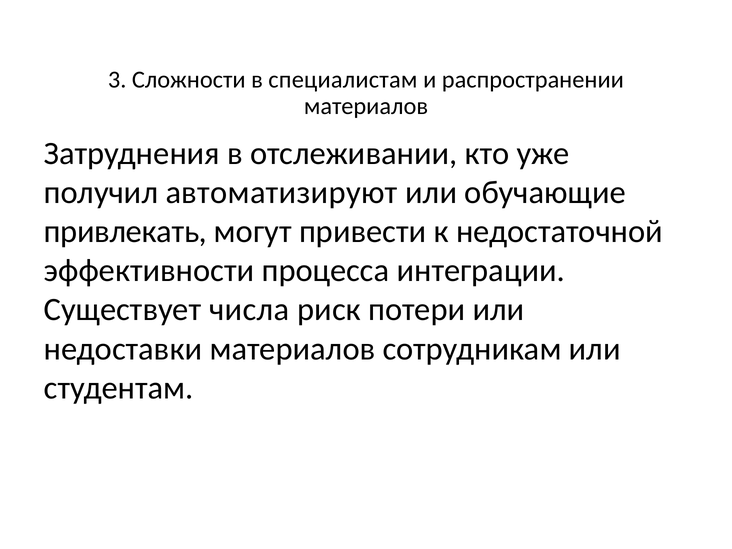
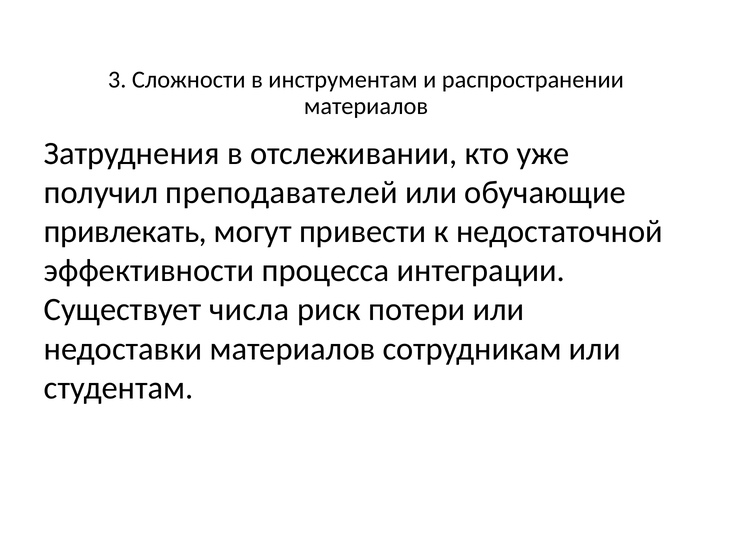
специалистам: специалистам -> инструментам
автоматизируют: автоматизируют -> преподавателей
